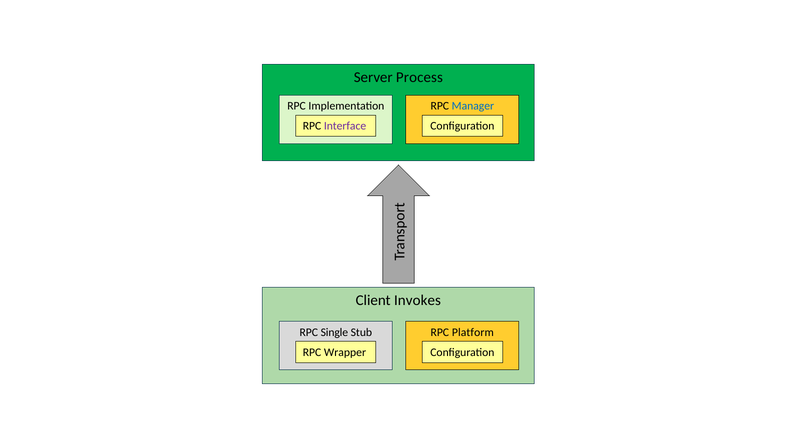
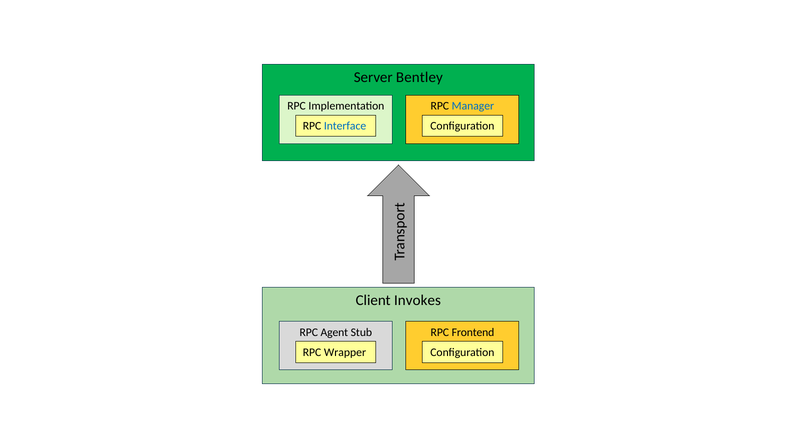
Process: Process -> Bentley
Interface colour: purple -> blue
Single: Single -> Agent
Platform: Platform -> Frontend
